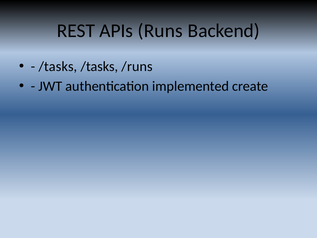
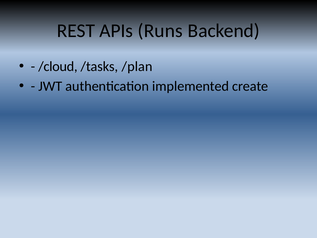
/tasks at (58, 67): /tasks -> /cloud
/runs: /runs -> /plan
